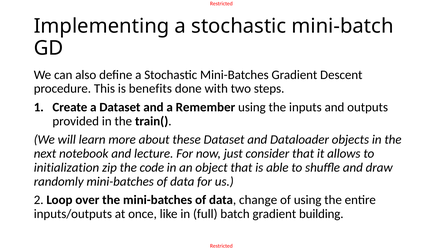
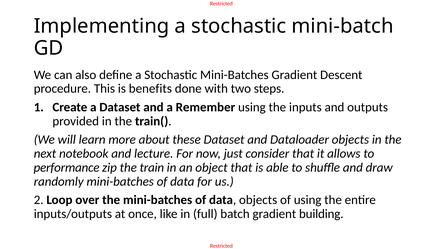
initialization: initialization -> performance
code: code -> train
data change: change -> objects
